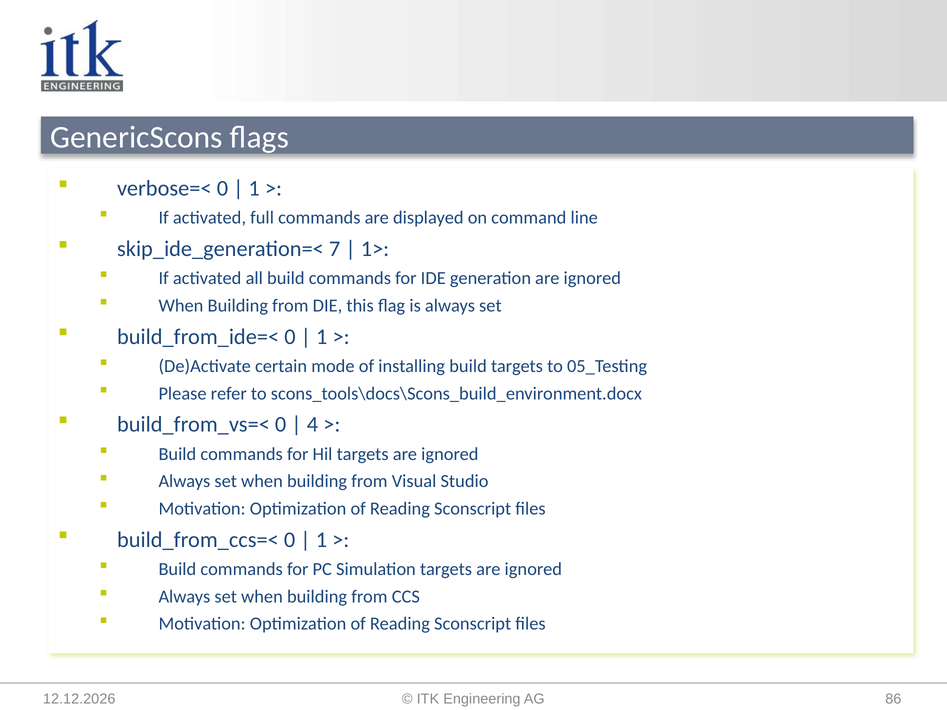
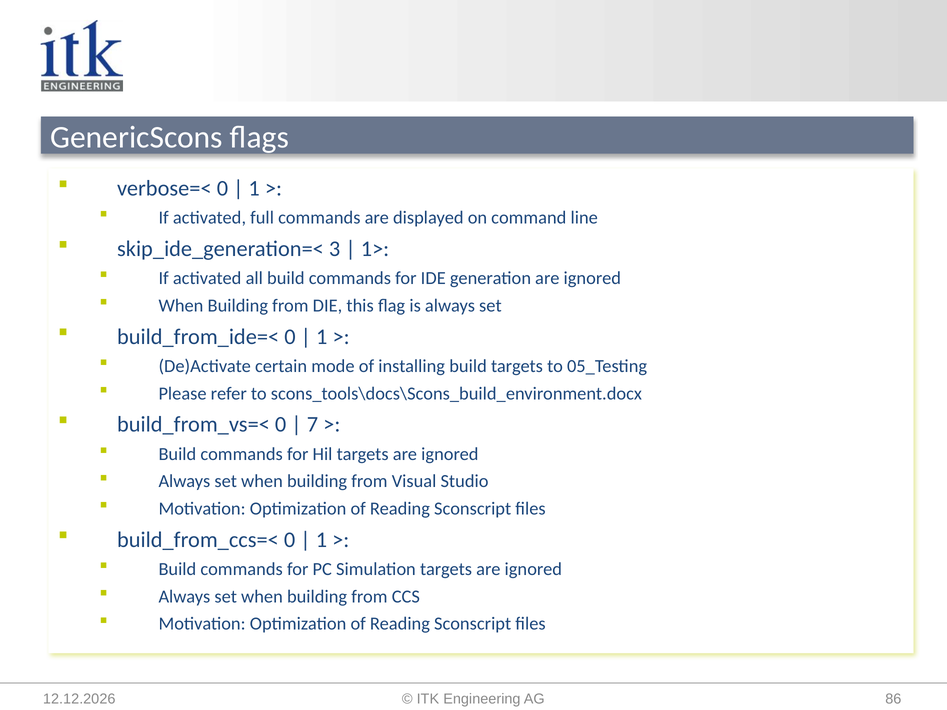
7: 7 -> 3
4: 4 -> 7
